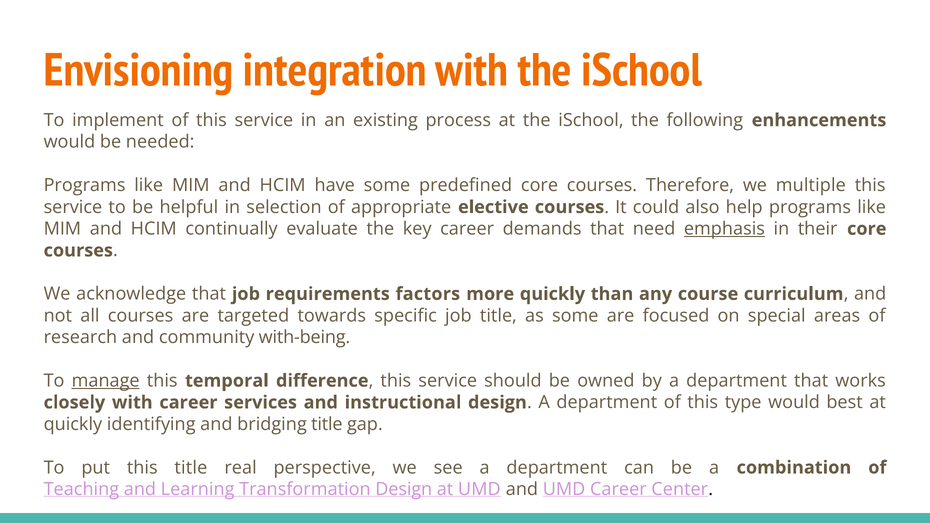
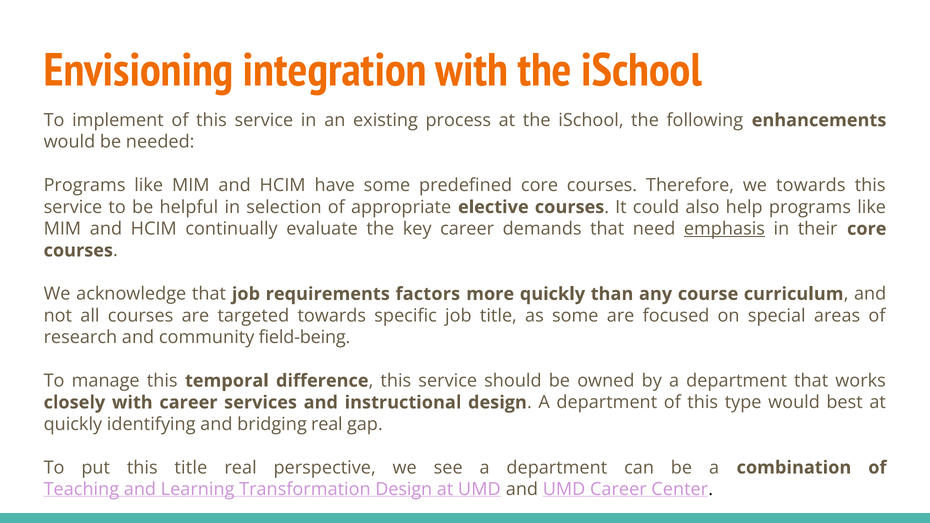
we multiple: multiple -> towards
with-being: with-being -> field-being
manage underline: present -> none
bridging title: title -> real
